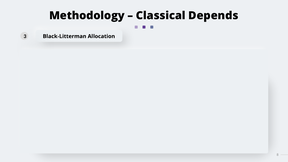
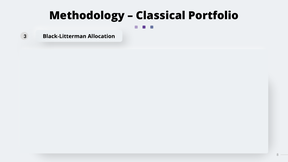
Depends: Depends -> Portfolio
